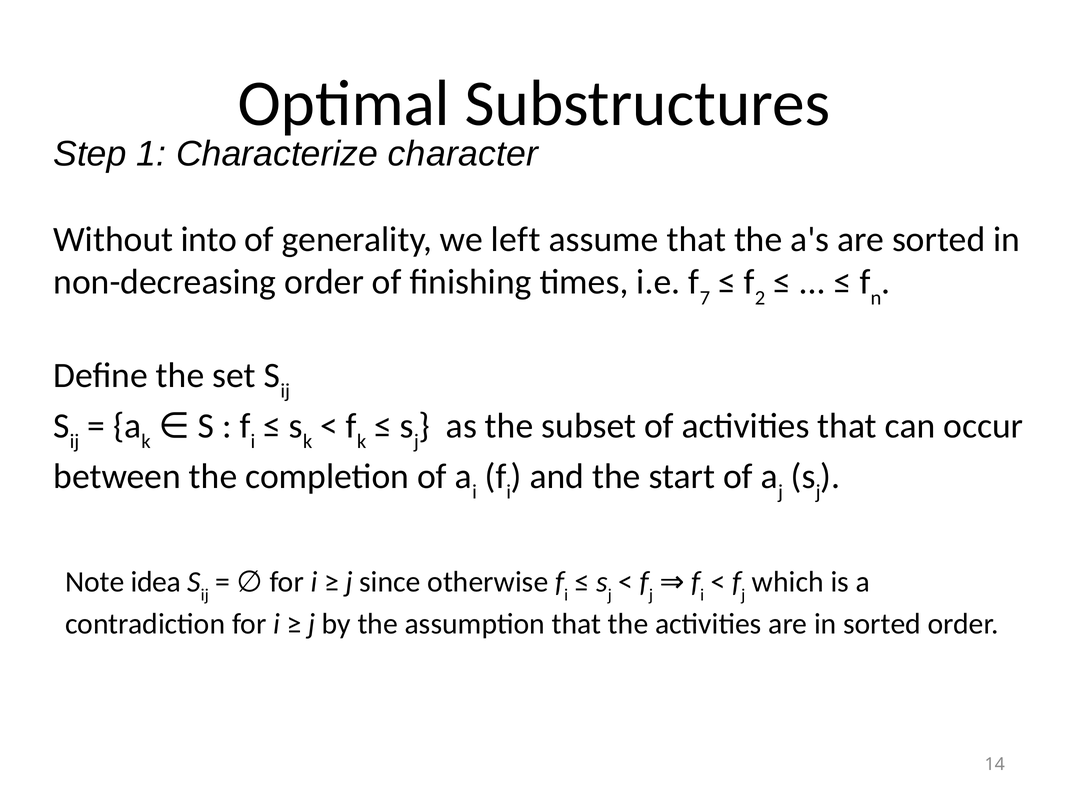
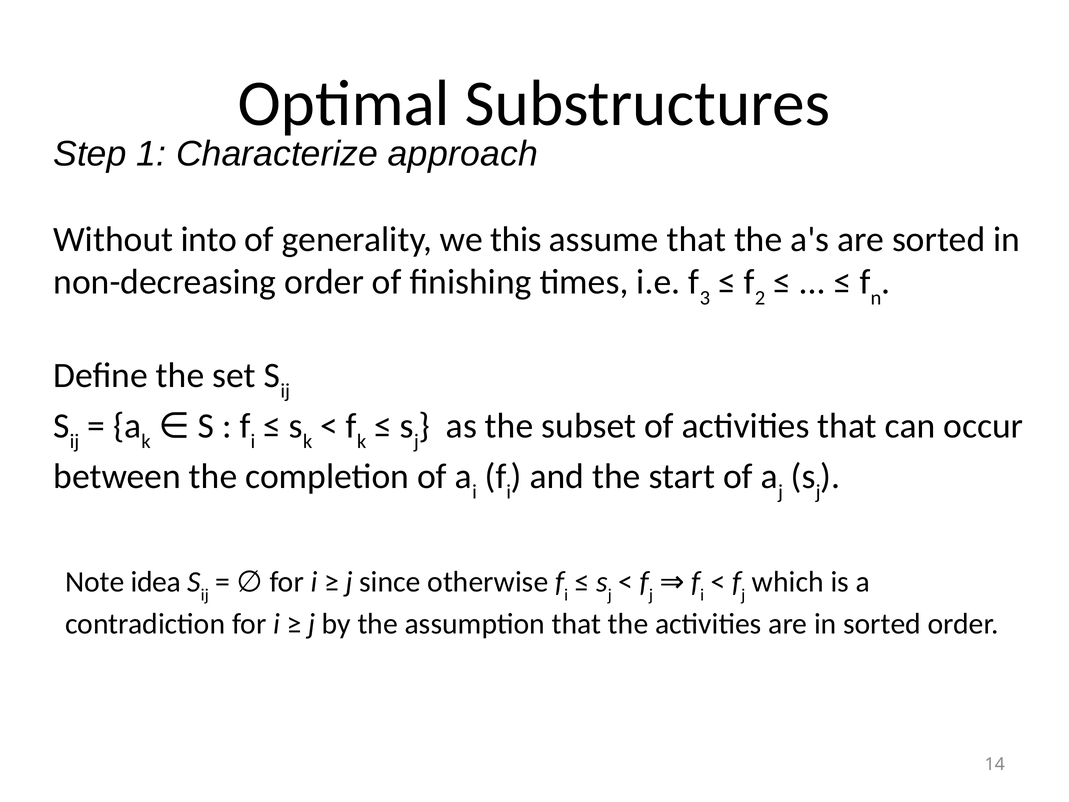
character: character -> approach
left: left -> this
7: 7 -> 3
